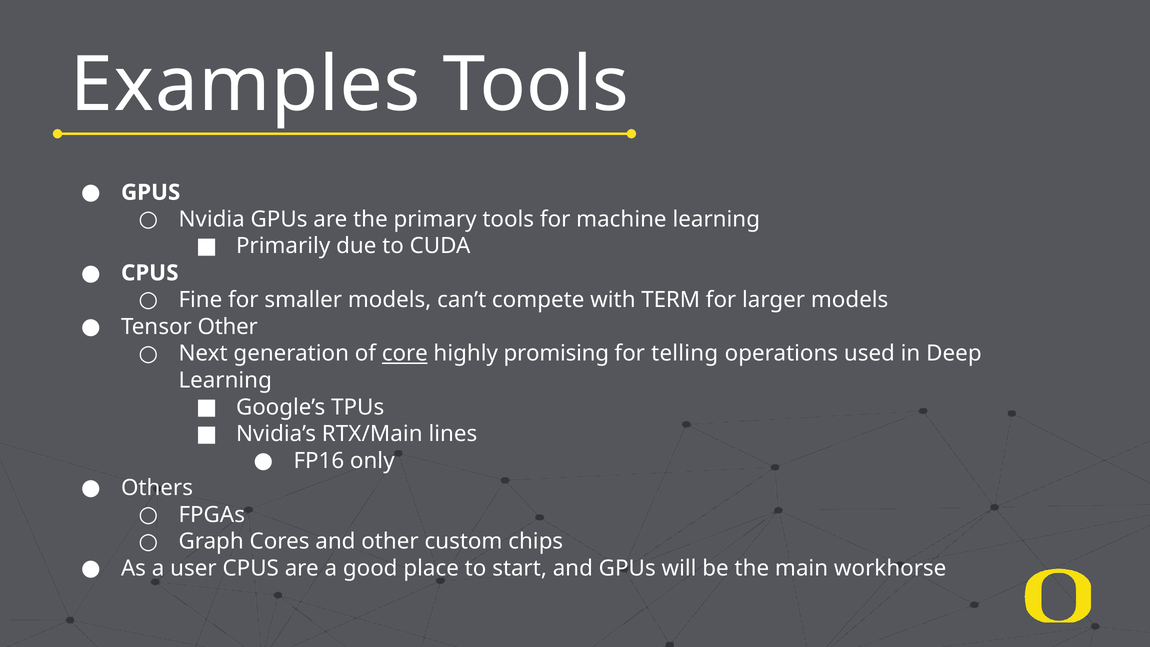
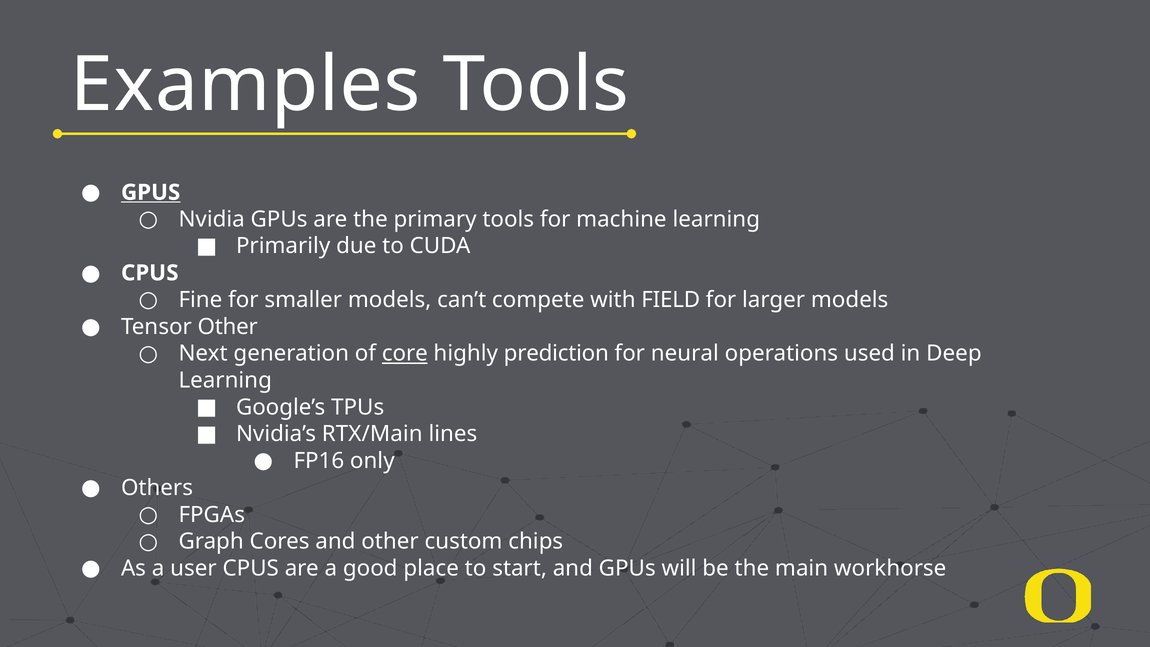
GPUS at (151, 192) underline: none -> present
TERM: TERM -> FIELD
promising: promising -> prediction
telling: telling -> neural
